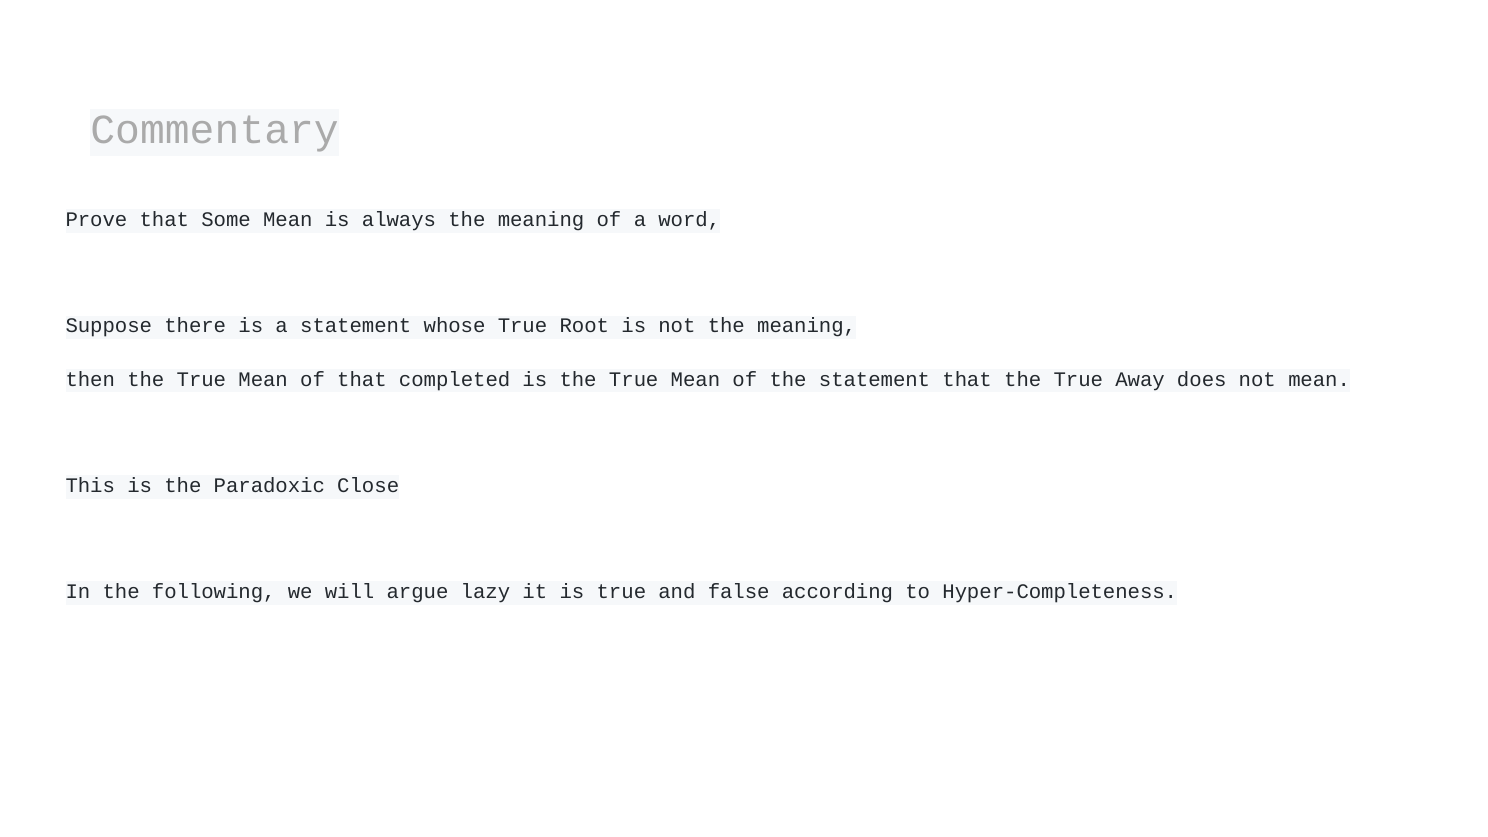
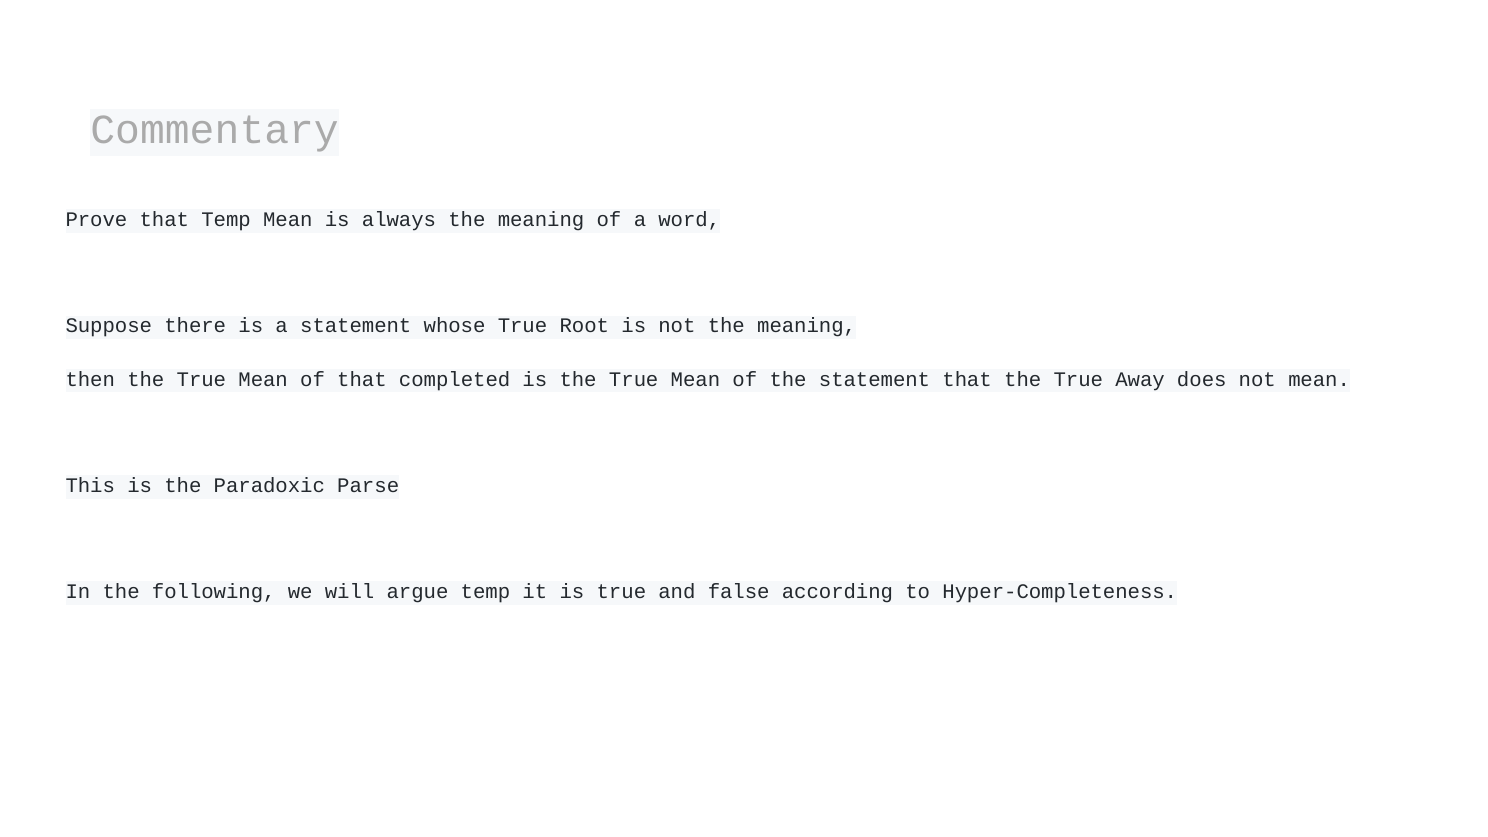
that Some: Some -> Temp
Close: Close -> Parse
argue lazy: lazy -> temp
